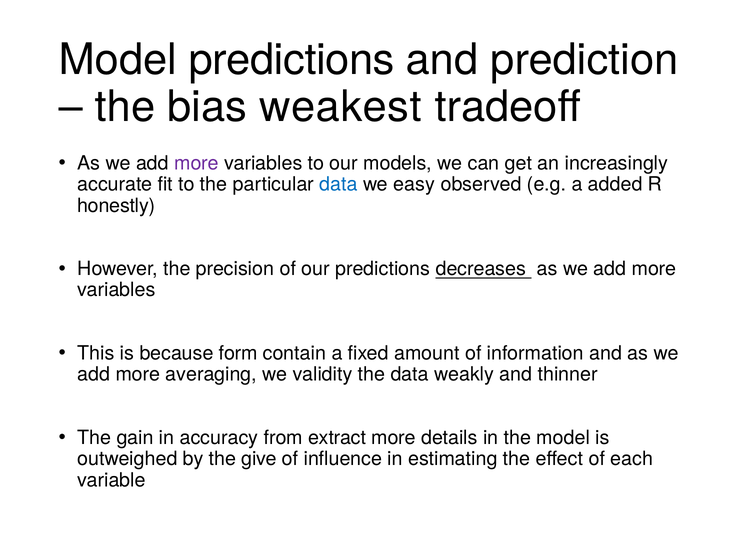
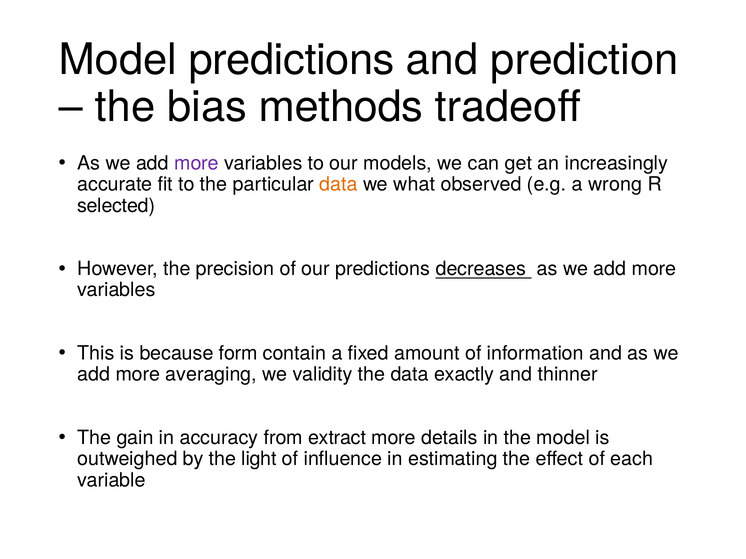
weakest: weakest -> methods
data at (339, 184) colour: blue -> orange
easy: easy -> what
added: added -> wrong
honestly: honestly -> selected
weakly: weakly -> exactly
give: give -> light
